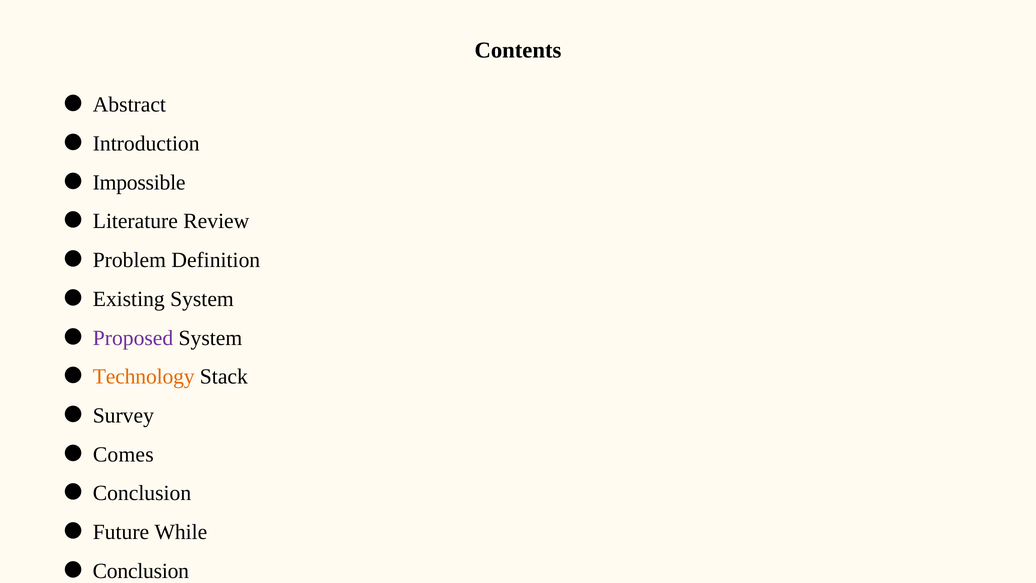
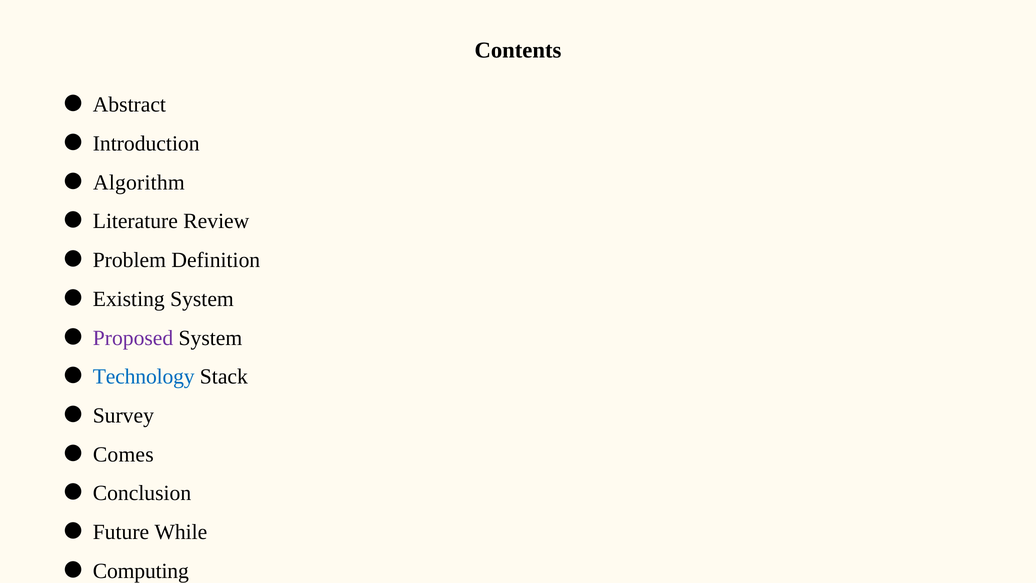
Impossible: Impossible -> Algorithm
Technology colour: orange -> blue
Conclusion at (141, 571): Conclusion -> Computing
